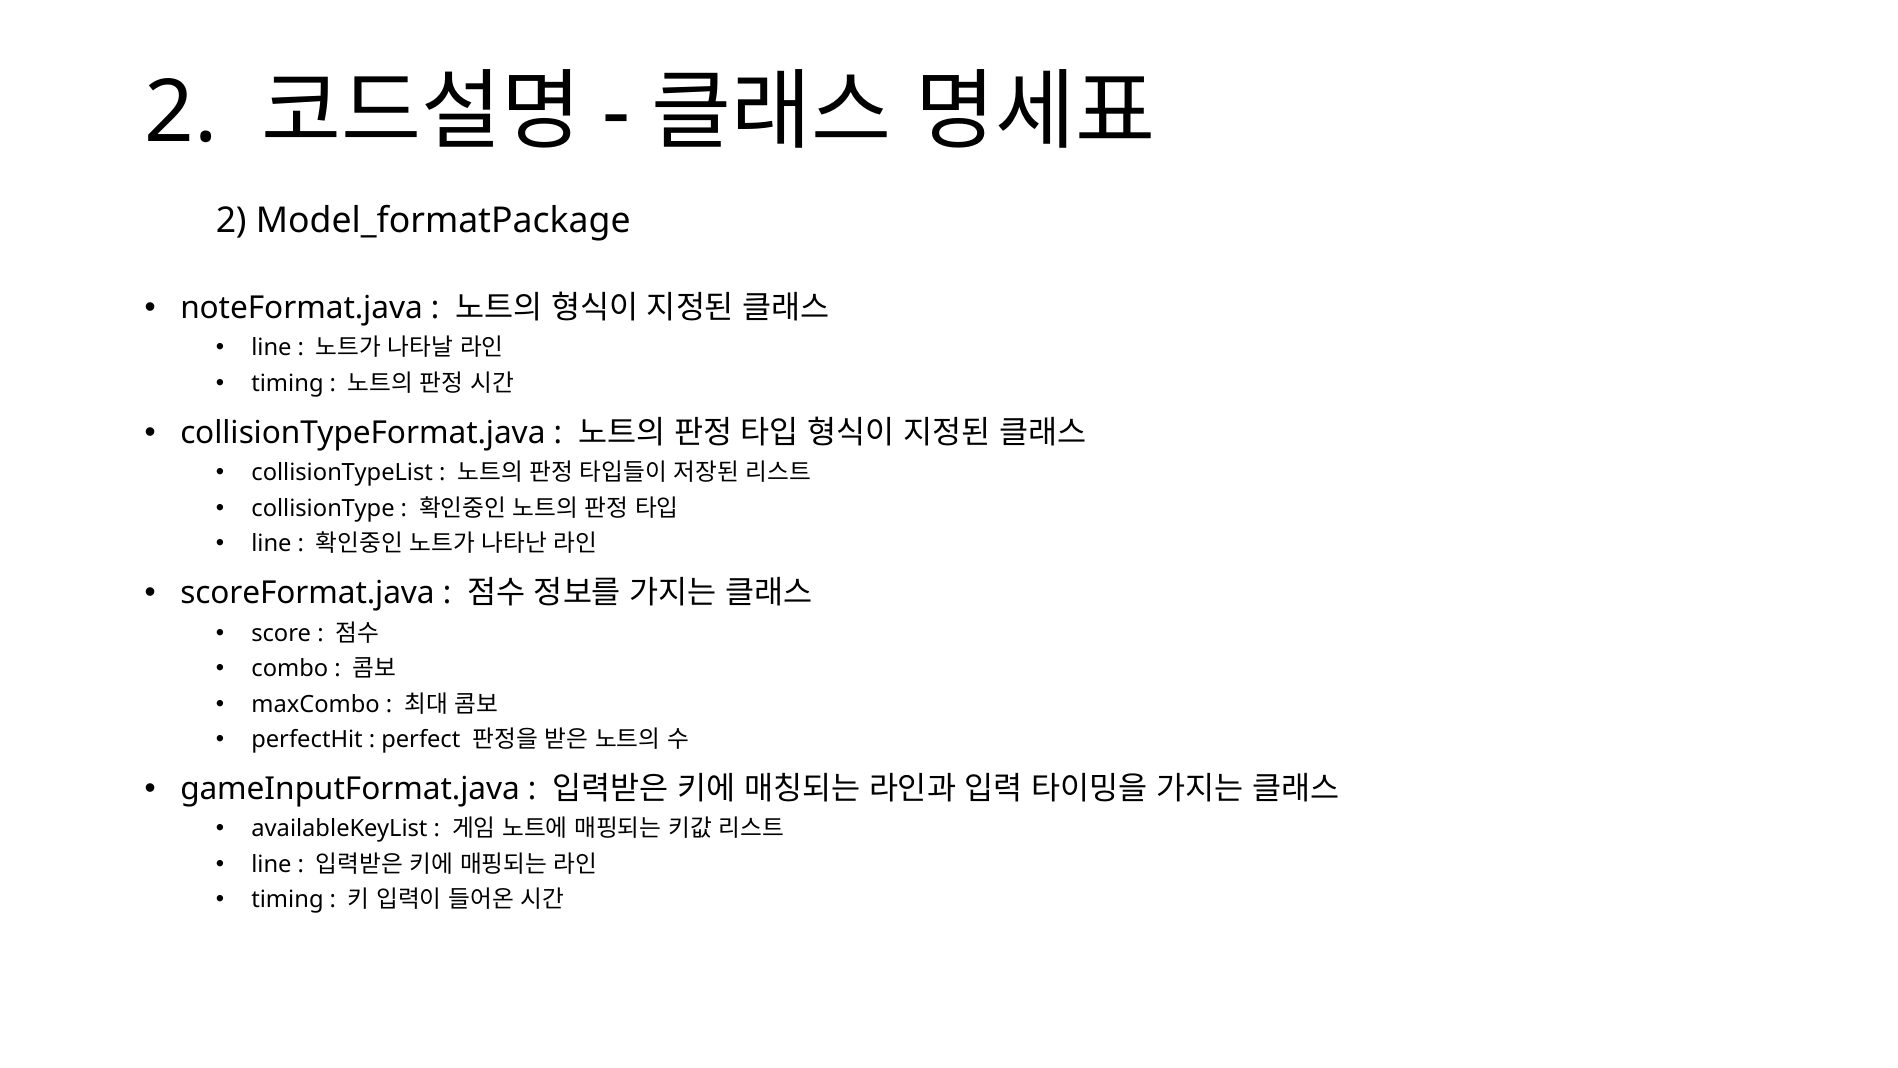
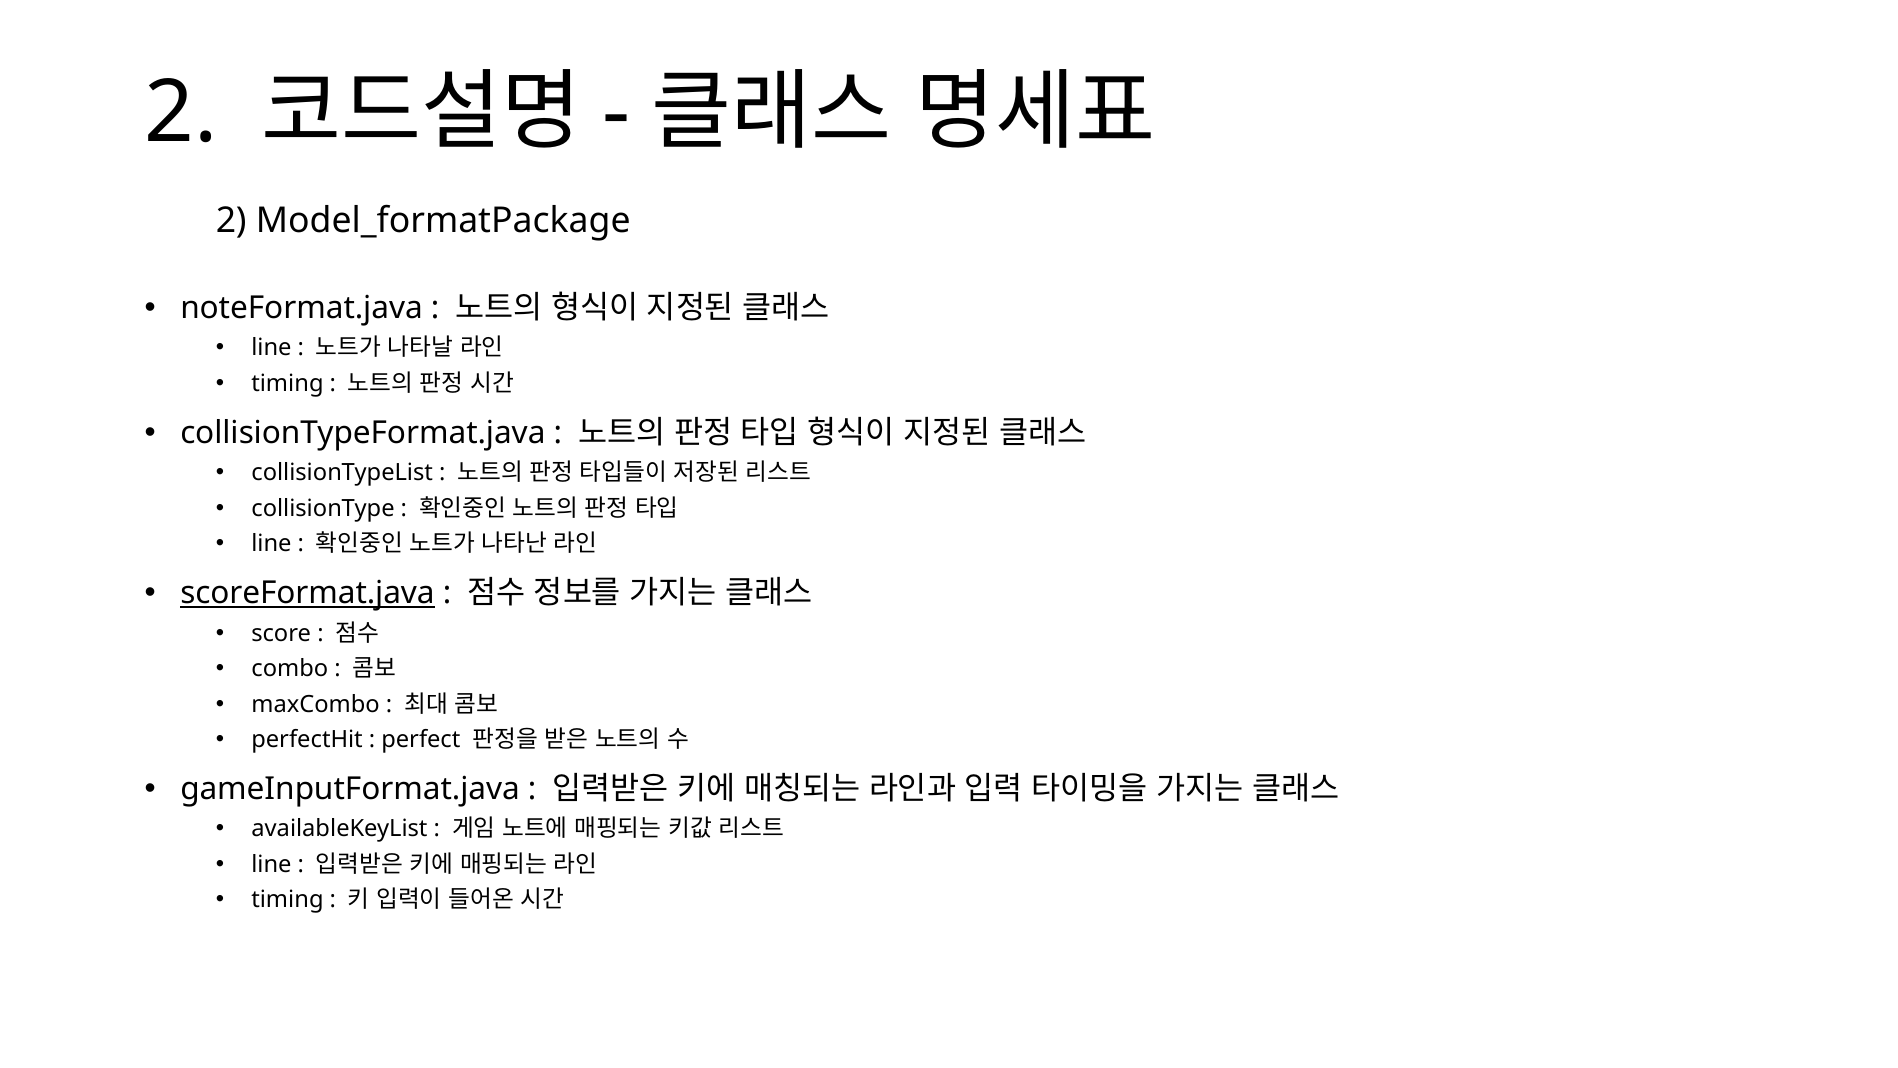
scoreFormat.java underline: none -> present
